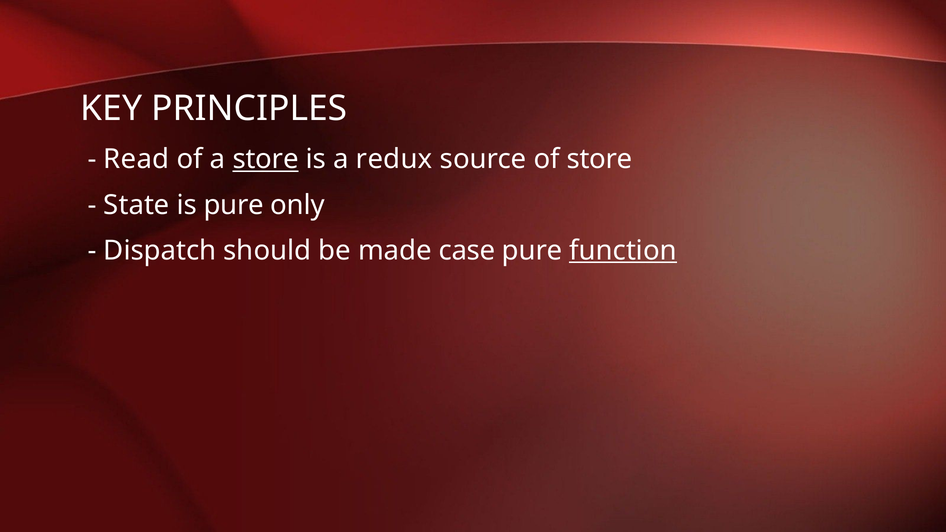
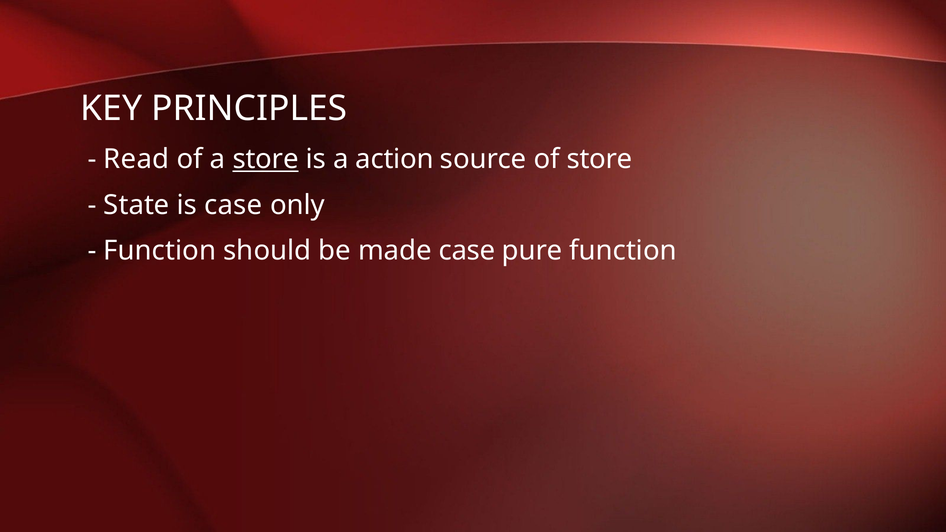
redux: redux -> action
is pure: pure -> case
Dispatch at (160, 251): Dispatch -> Function
function at (623, 251) underline: present -> none
